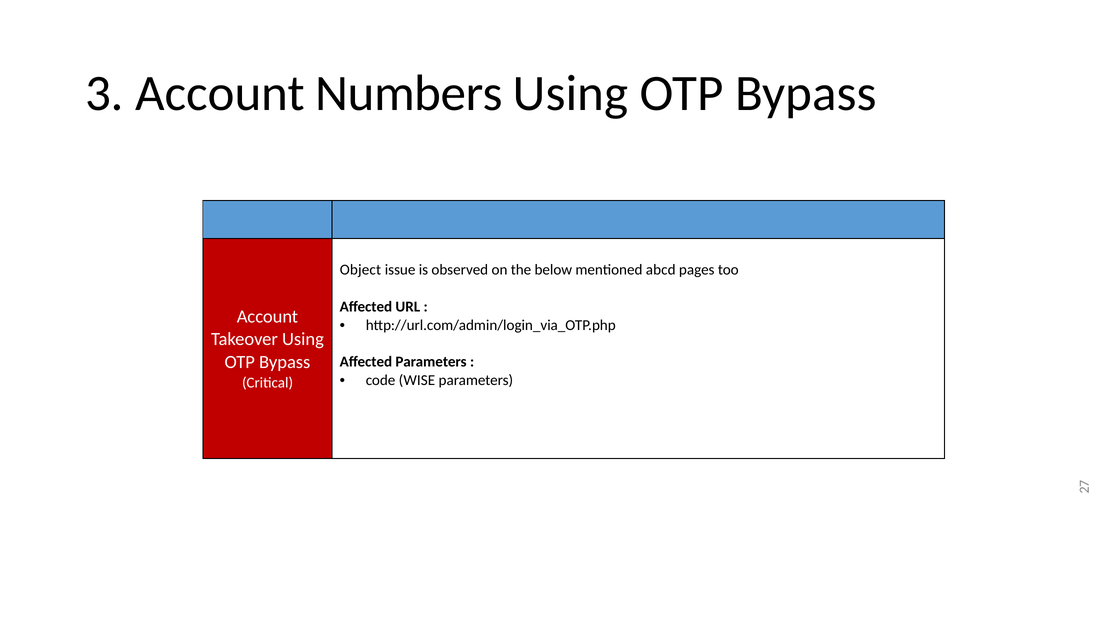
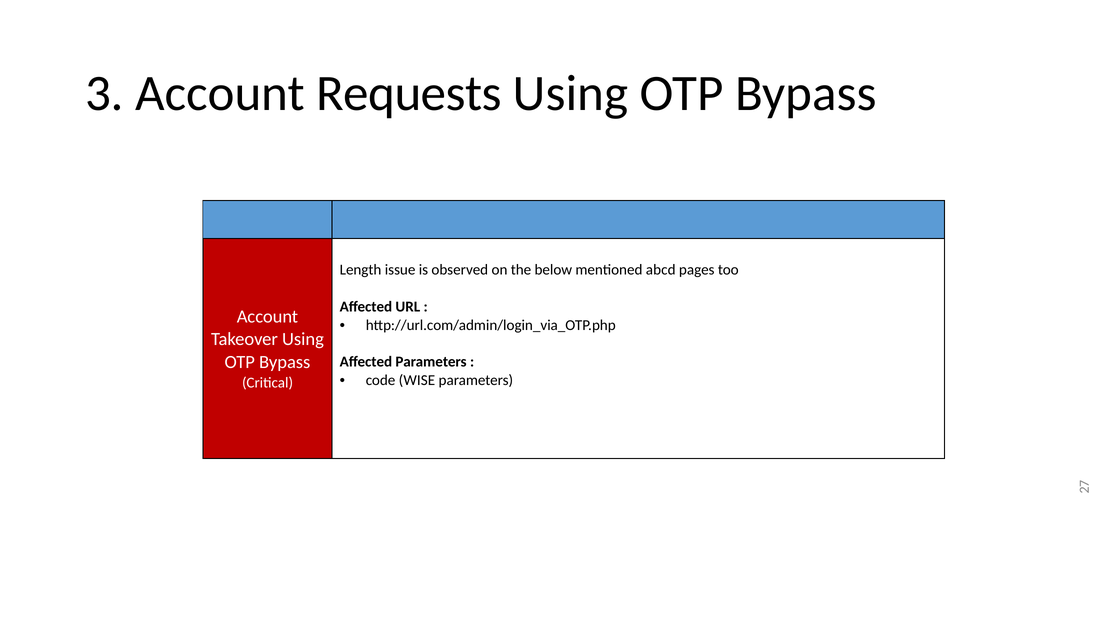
Numbers: Numbers -> Requests
Object: Object -> Length
